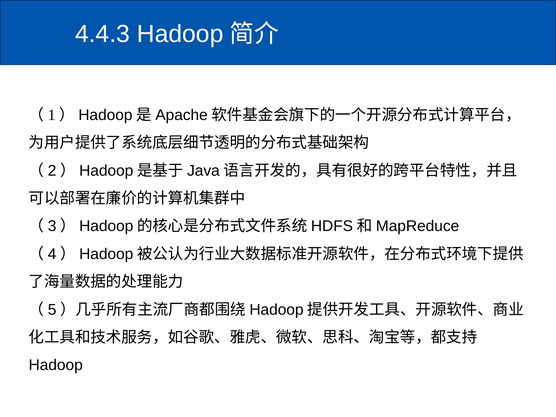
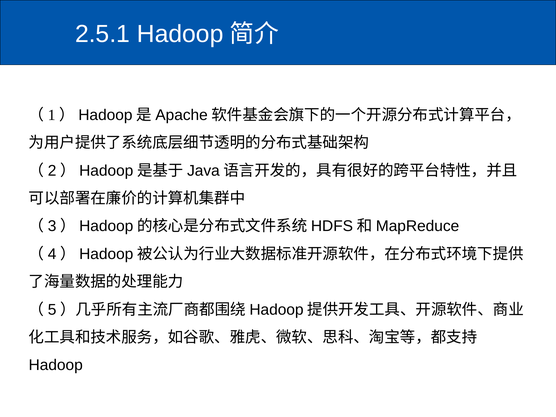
4.4.3: 4.4.3 -> 2.5.1
